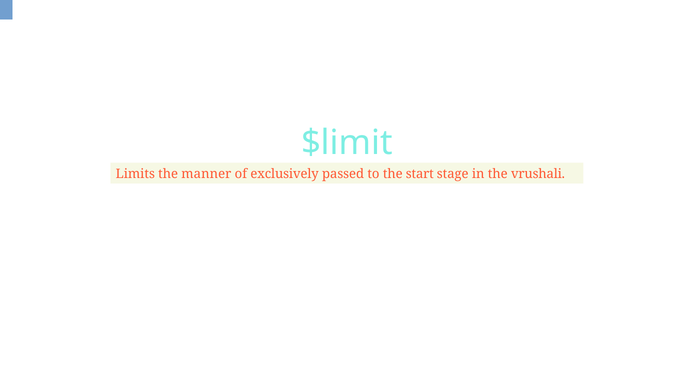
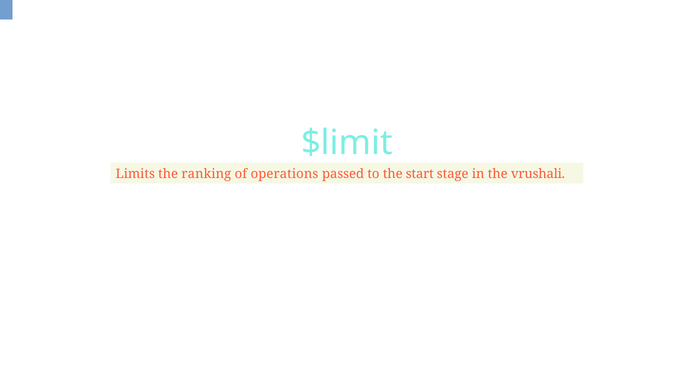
manner: manner -> ranking
exclusively: exclusively -> operations
